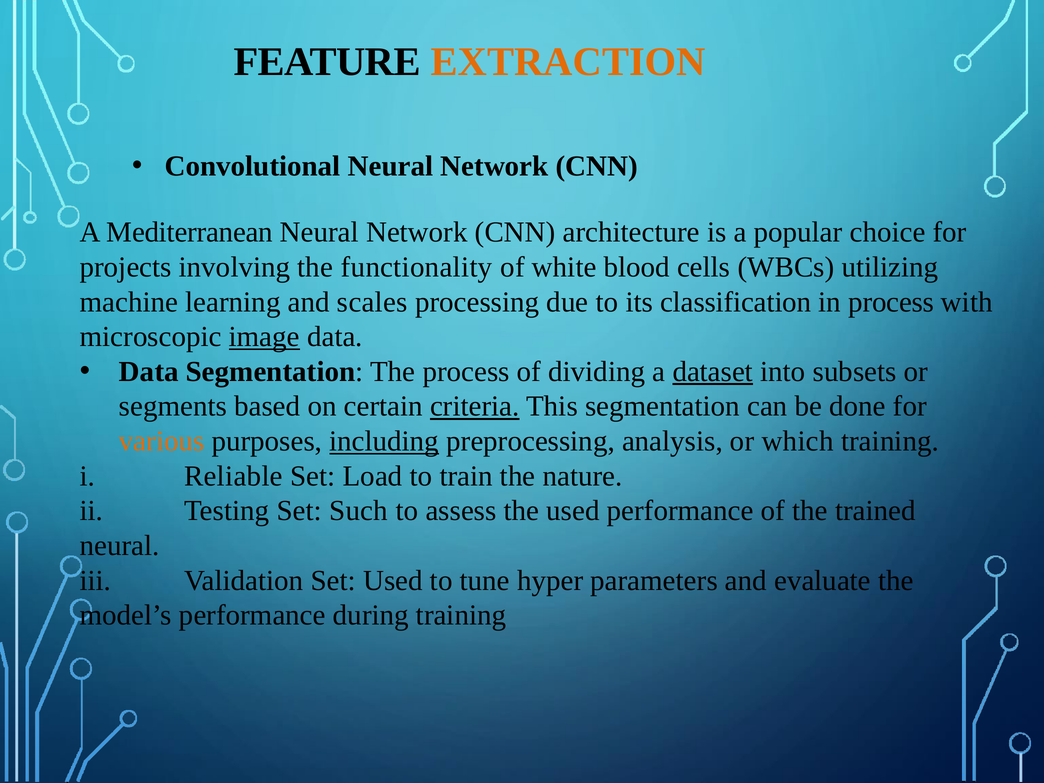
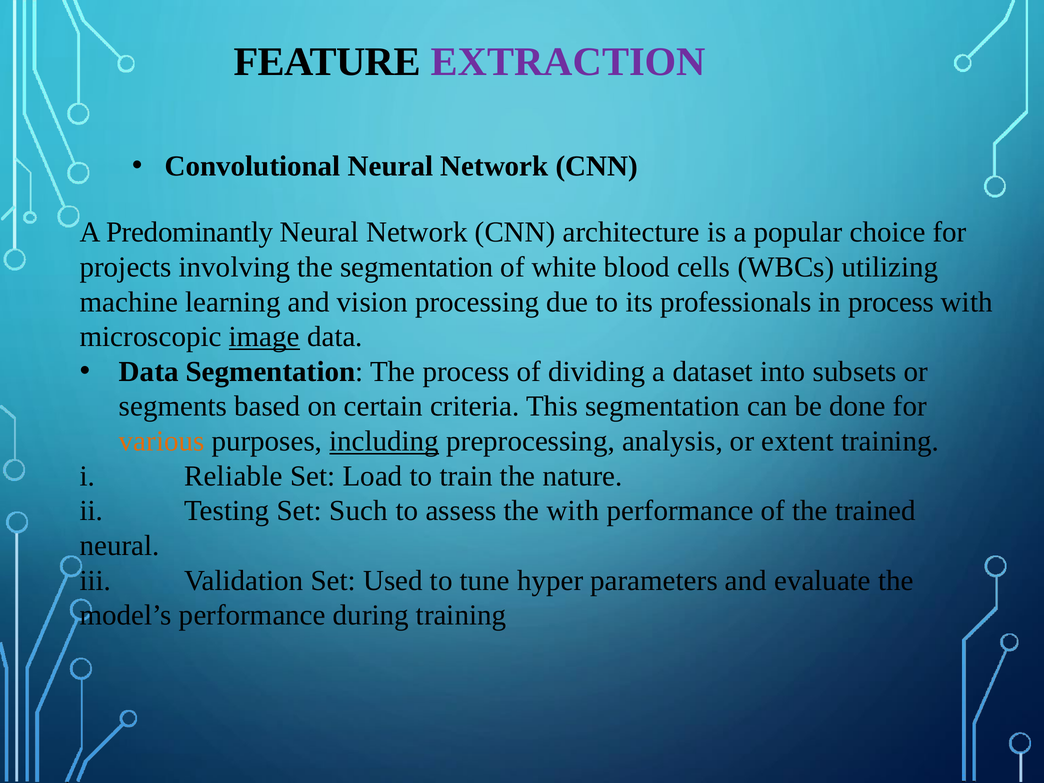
EXTRACTION colour: orange -> purple
Mediterranean: Mediterranean -> Predominantly
the functionality: functionality -> segmentation
scales: scales -> vision
classification: classification -> professionals
dataset underline: present -> none
criteria underline: present -> none
which: which -> extent
the used: used -> with
